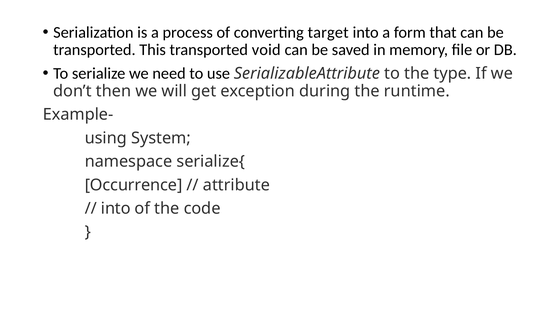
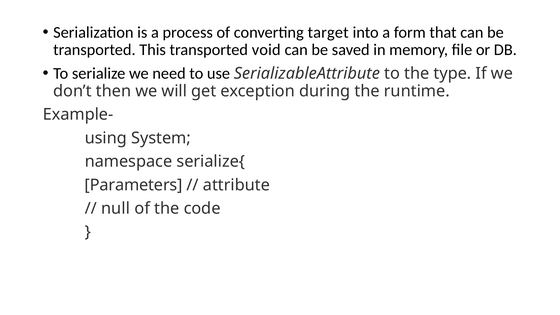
Occurrence: Occurrence -> Parameters
into at (116, 208): into -> null
